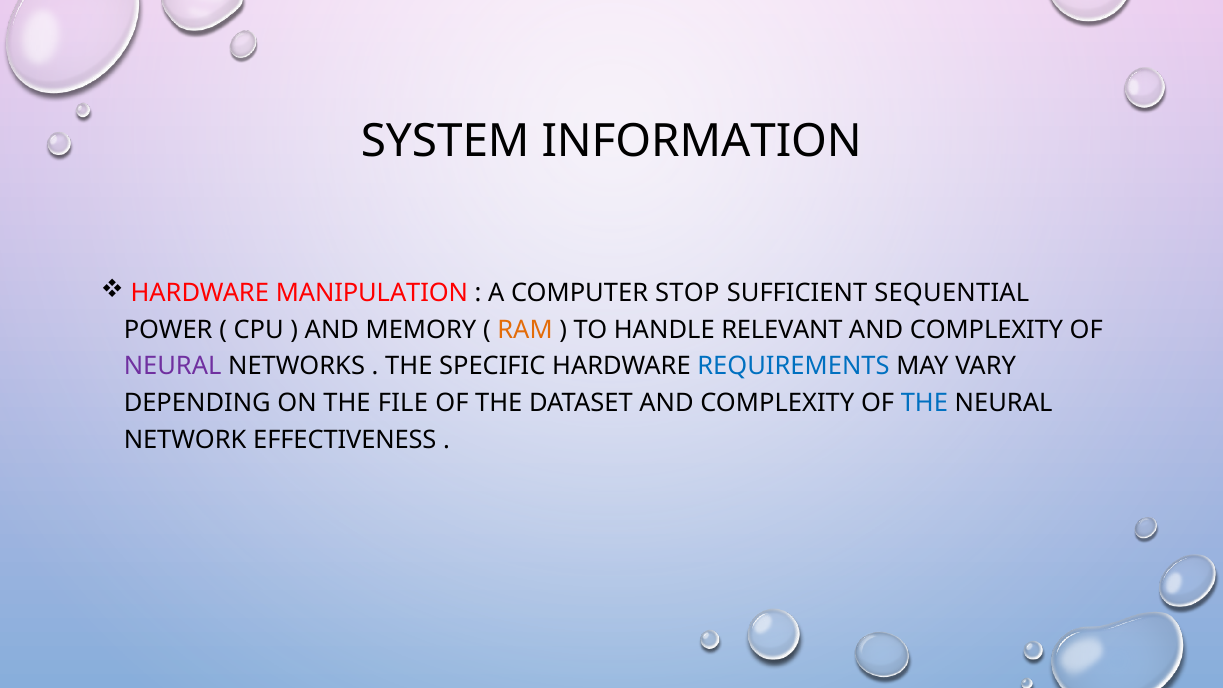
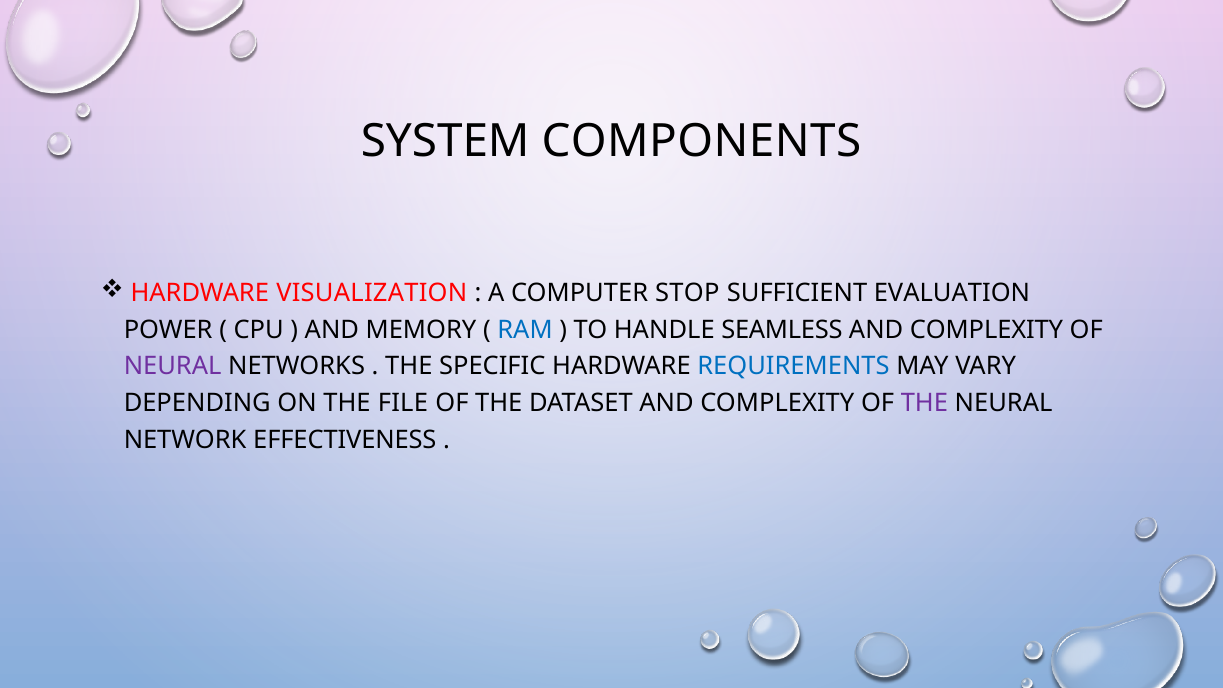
INFORMATION: INFORMATION -> COMPONENTS
MANIPULATION: MANIPULATION -> VISUALIZATION
SEQUENTIAL: SEQUENTIAL -> EVALUATION
RAM colour: orange -> blue
RELEVANT: RELEVANT -> SEAMLESS
THE at (924, 403) colour: blue -> purple
